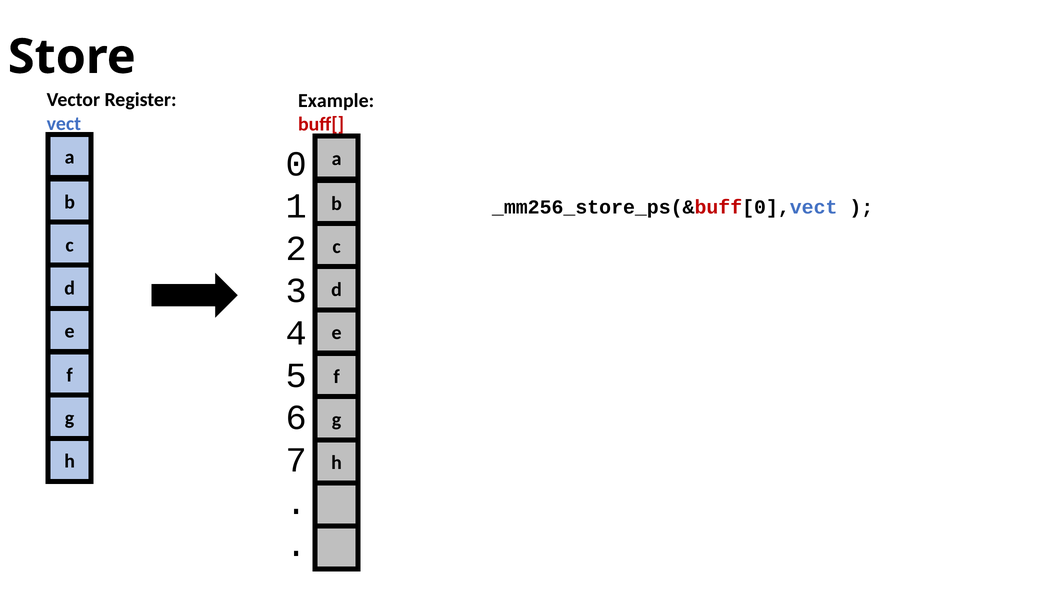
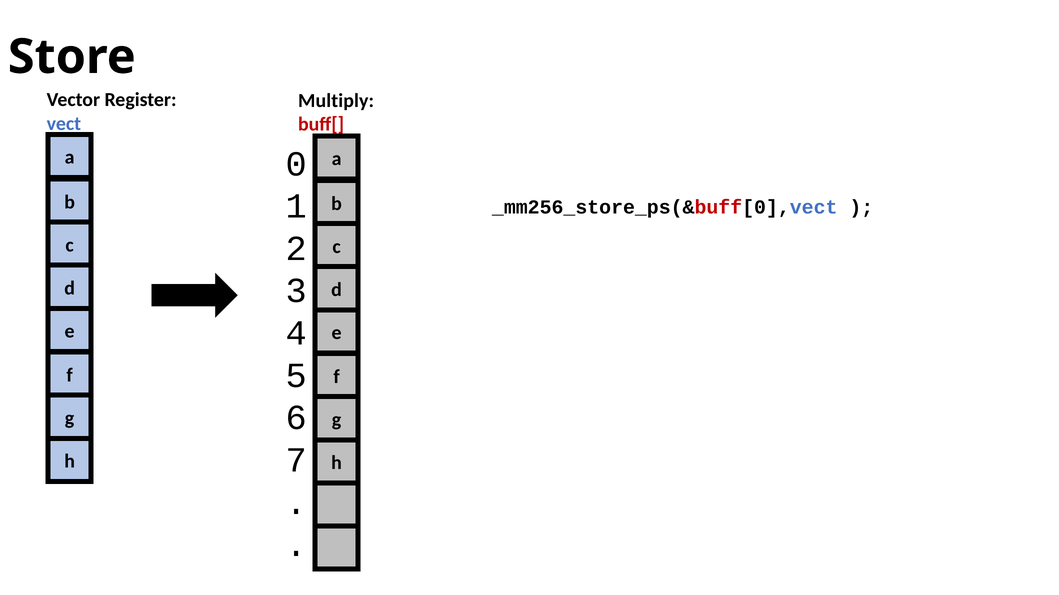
Example: Example -> Multiply
